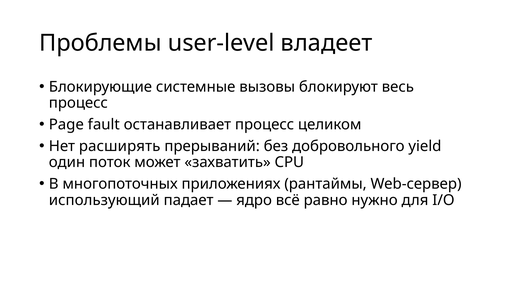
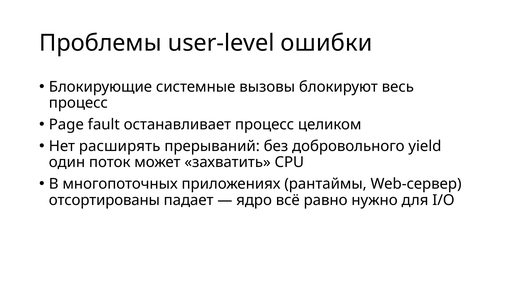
владеет: владеет -> ошибки
использующий: использующий -> отсортированы
